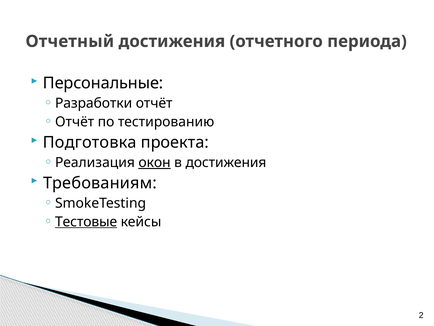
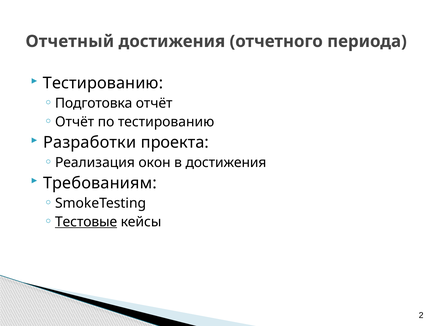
Персональные at (103, 83): Персональные -> Тестированию
Разработки: Разработки -> Подготовка
Подготовка: Подготовка -> Разработки
окон underline: present -> none
